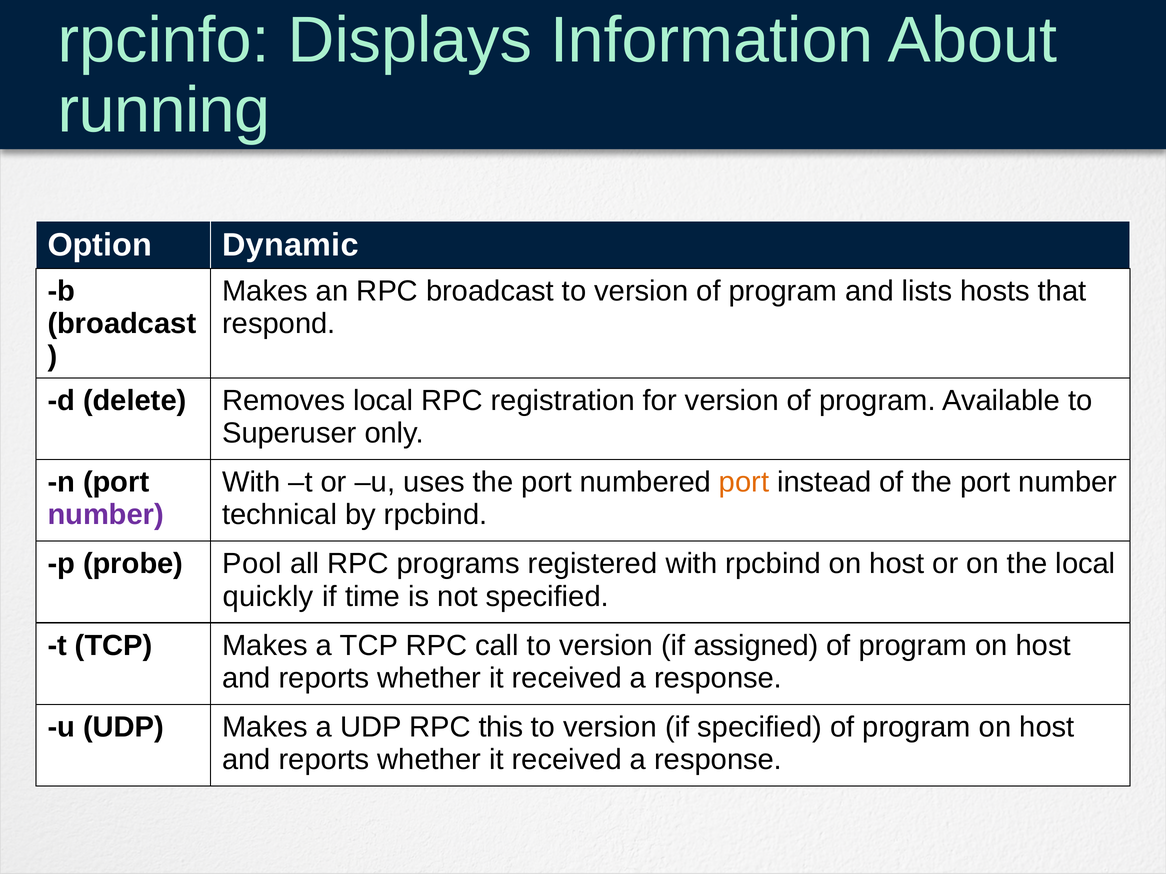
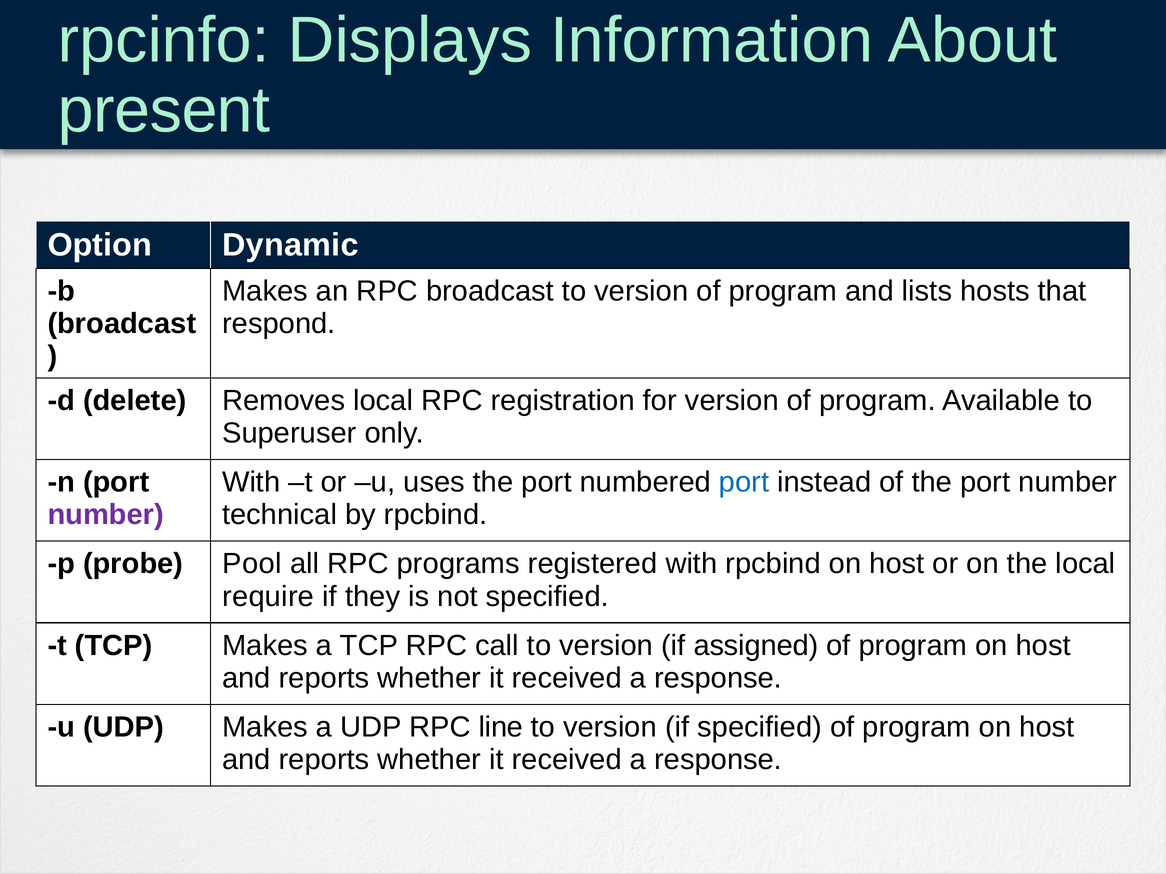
running: running -> present
port at (744, 483) colour: orange -> blue
quickly: quickly -> require
time: time -> they
this: this -> line
